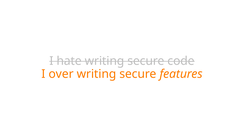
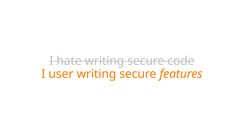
over: over -> user
